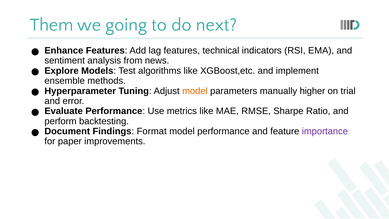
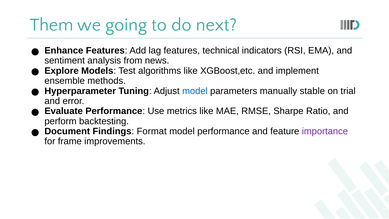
model at (195, 91) colour: orange -> blue
higher: higher -> stable
paper: paper -> frame
